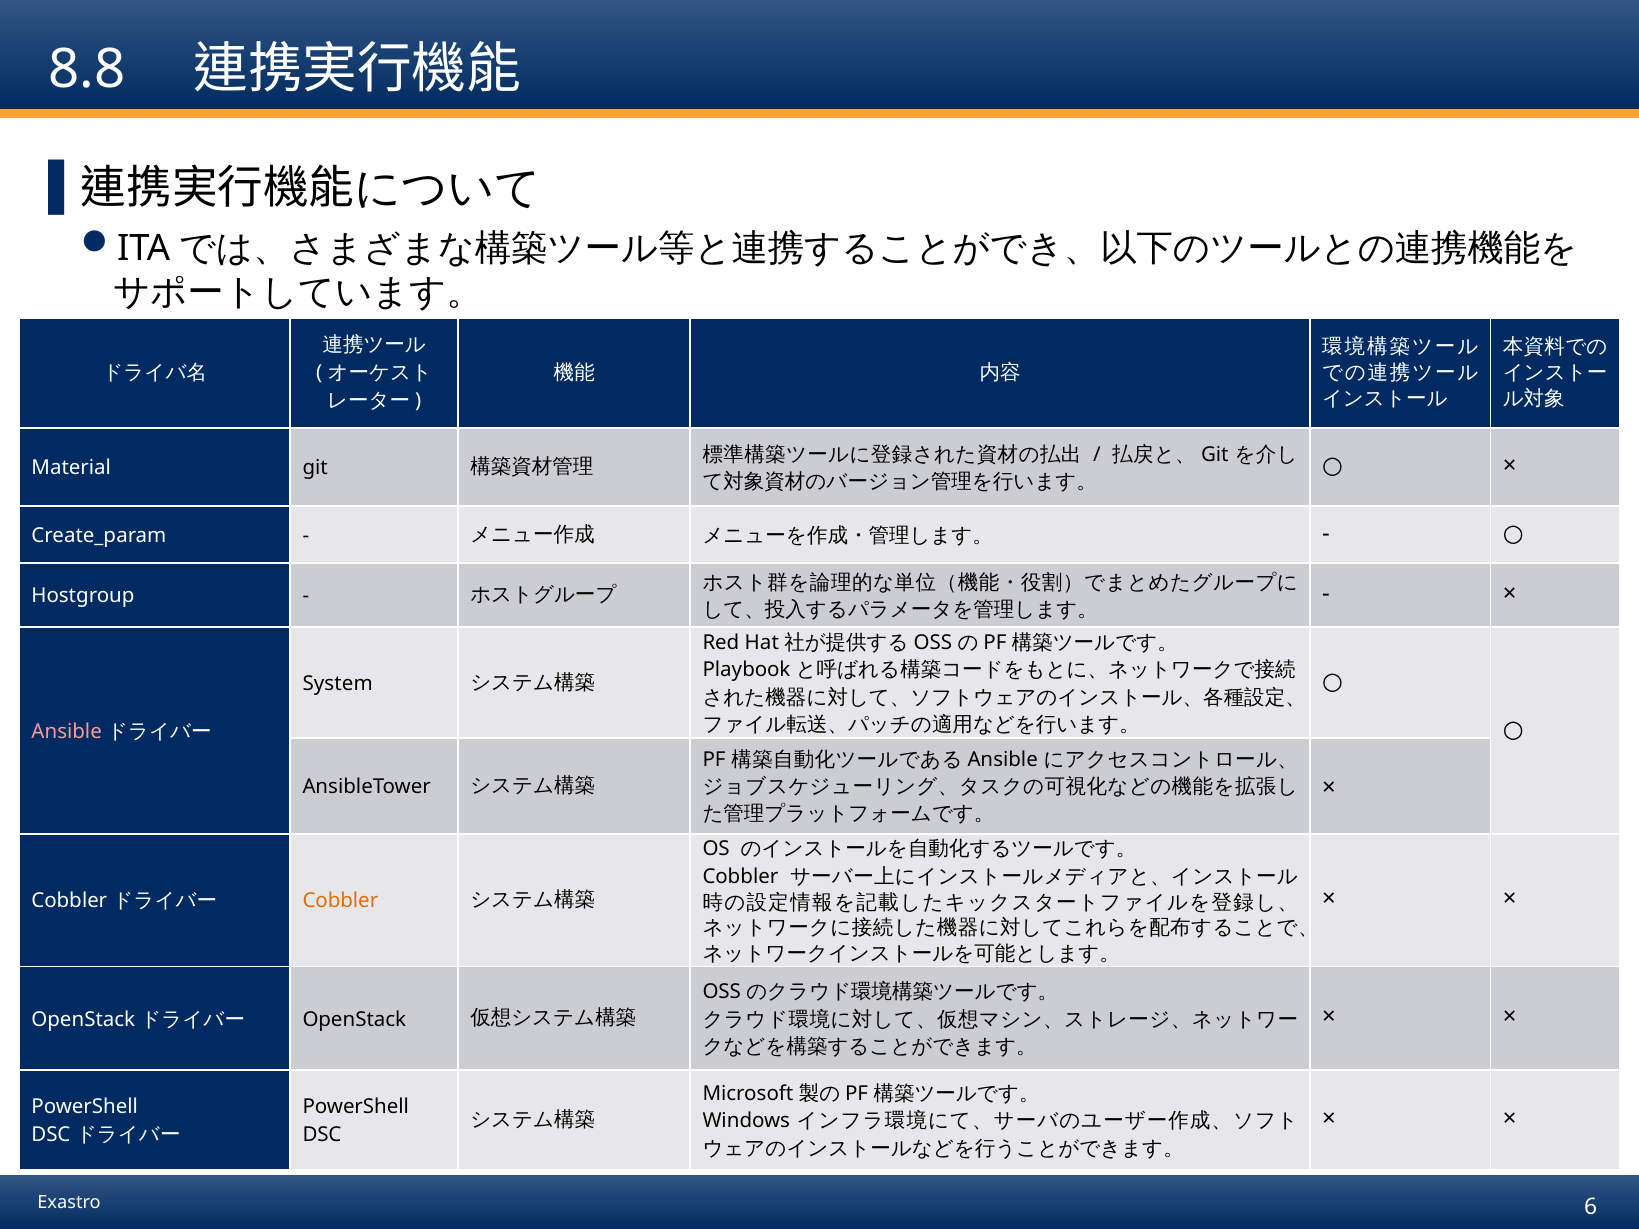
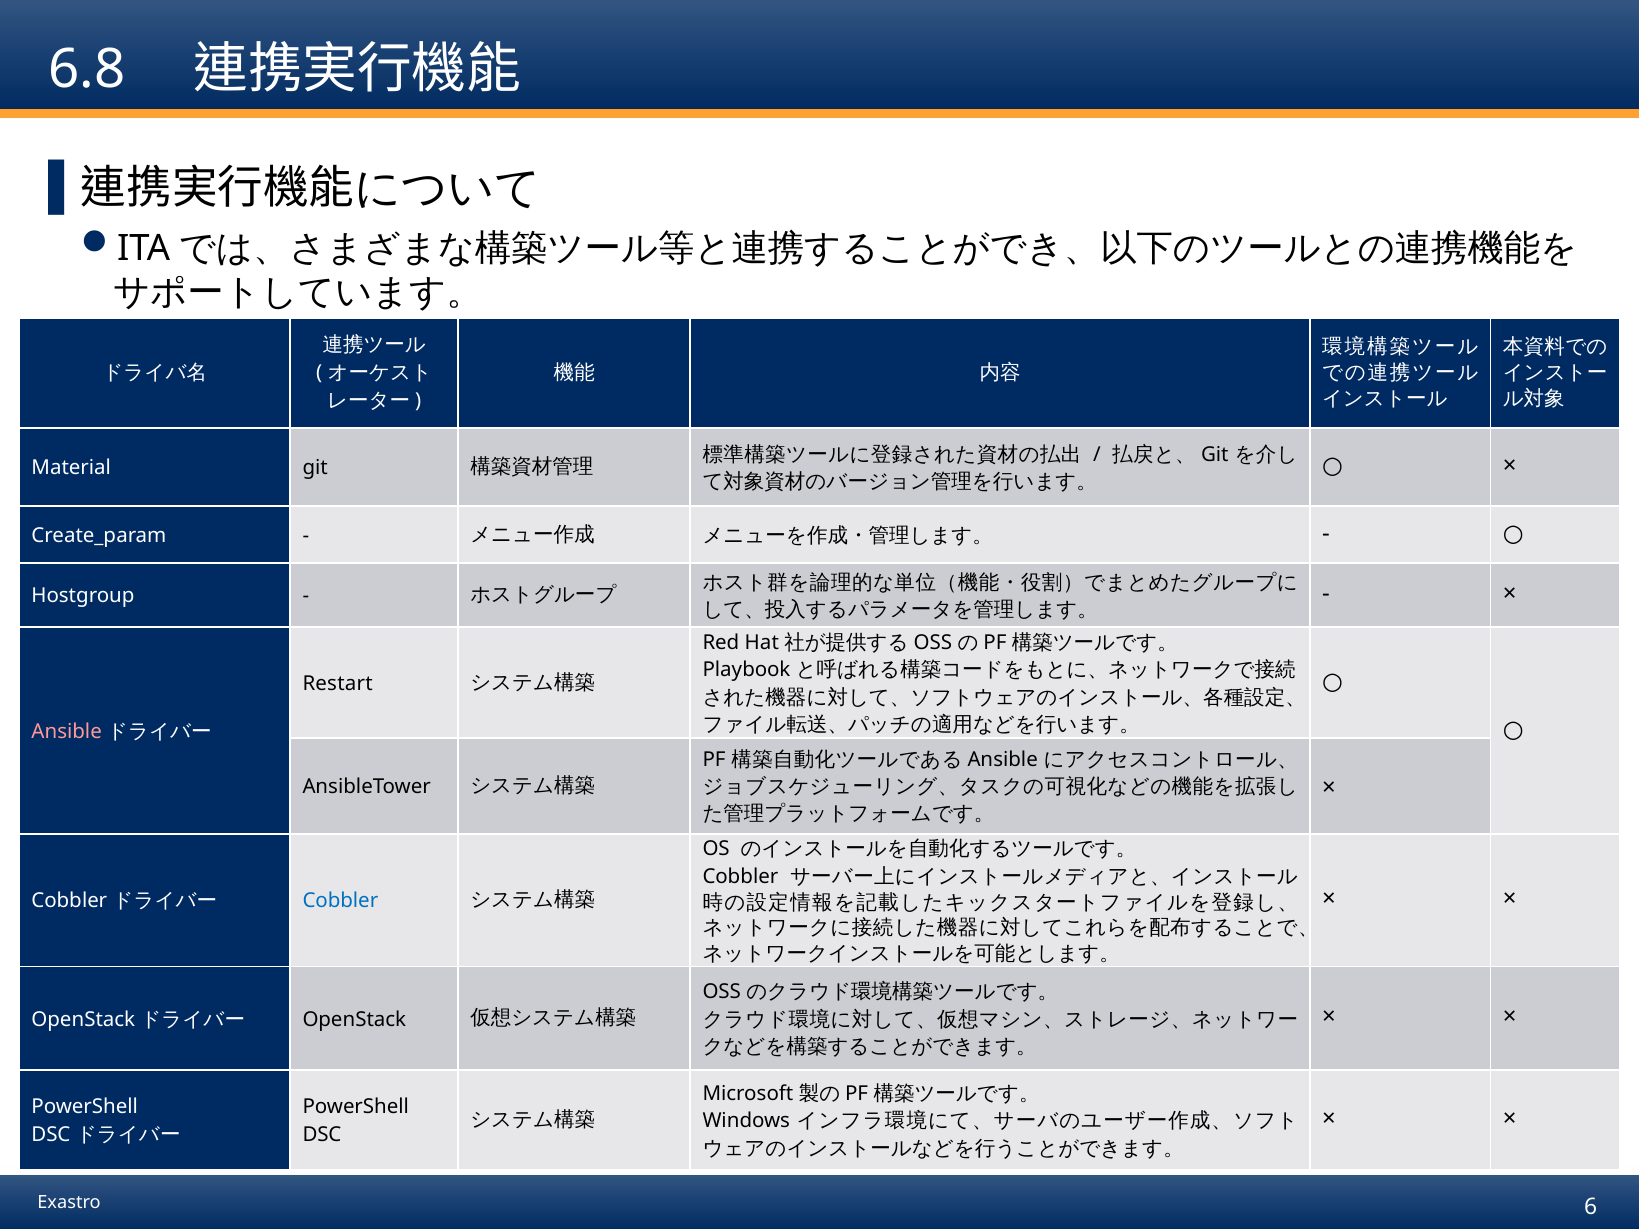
8.8: 8.8 -> 6.8
System: System -> Restart
Cobbler at (340, 901) colour: orange -> blue
